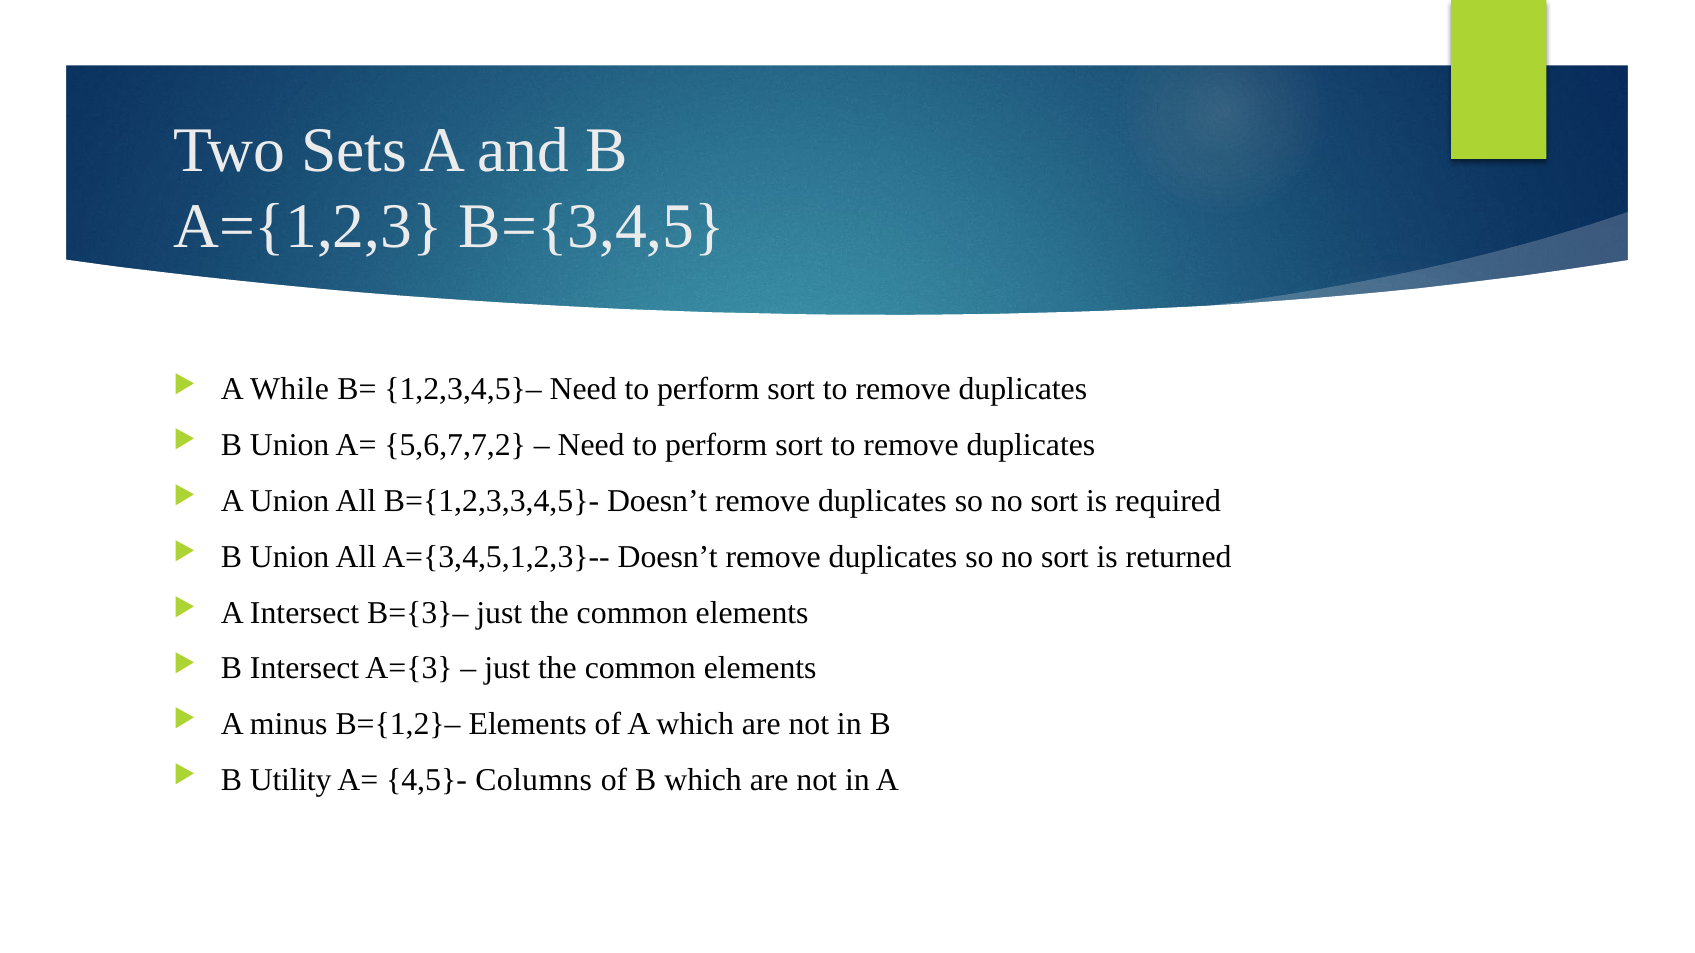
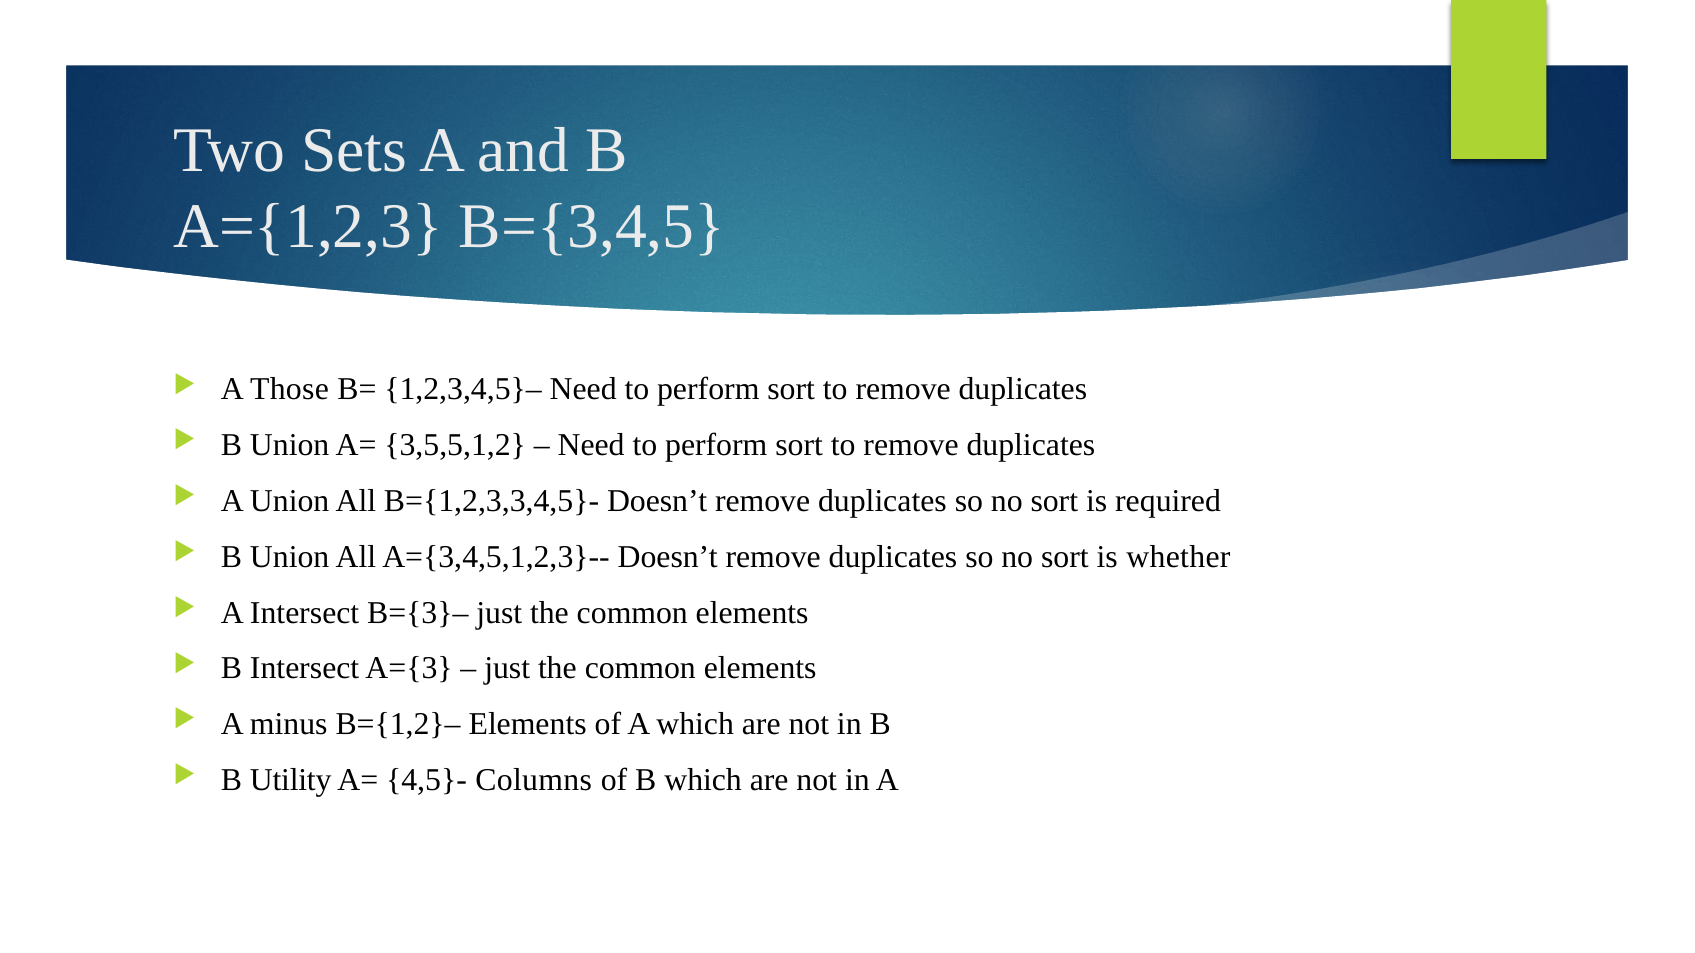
While: While -> Those
5,6,7,7,2: 5,6,7,7,2 -> 3,5,5,1,2
returned: returned -> whether
